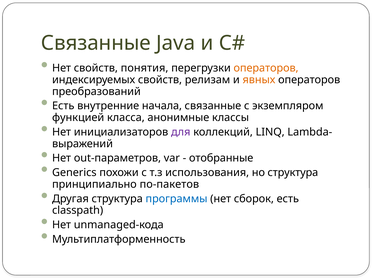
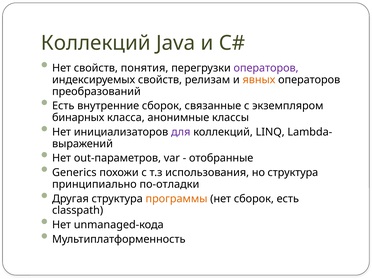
Связанные at (96, 43): Связанные -> Коллекций
операторов at (266, 68) colour: orange -> purple
внутренние начала: начала -> сборок
функцией: функцией -> бинарных
по-пакетов: по-пакетов -> по-отладки
программы colour: blue -> orange
